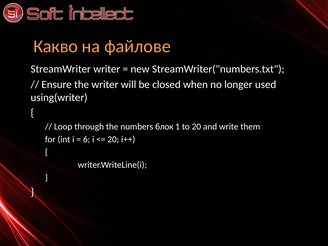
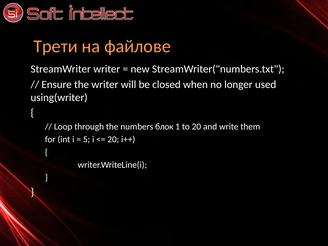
Какво: Какво -> Трети
6: 6 -> 5
